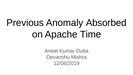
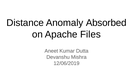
Previous: Previous -> Distance
Time: Time -> Files
